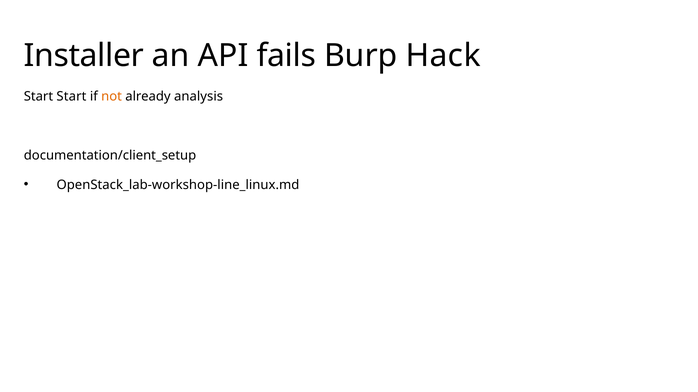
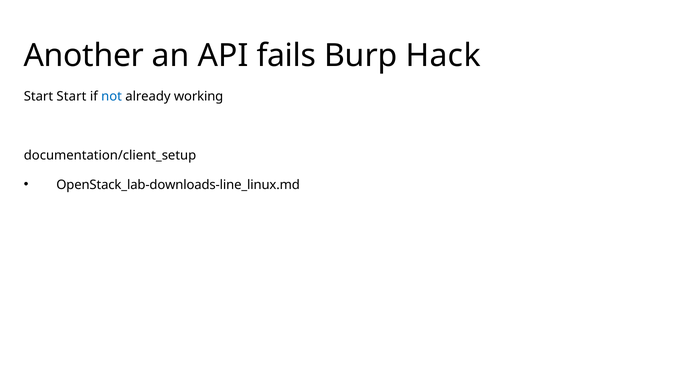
Installer: Installer -> Another
not colour: orange -> blue
analysis: analysis -> working
OpenStack_lab-workshop-line_linux.md: OpenStack_lab-workshop-line_linux.md -> OpenStack_lab-downloads-line_linux.md
